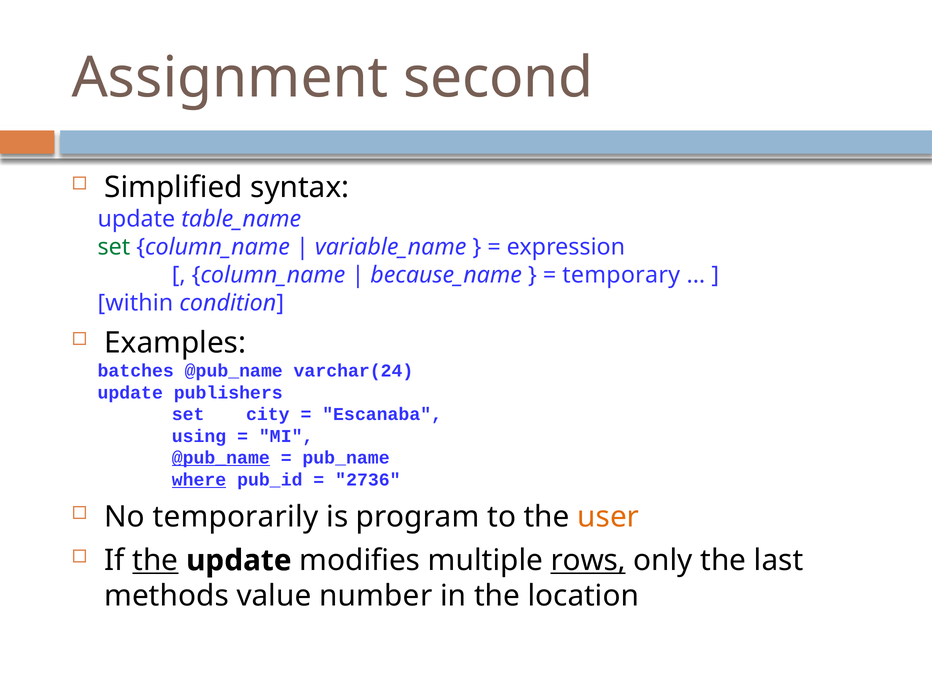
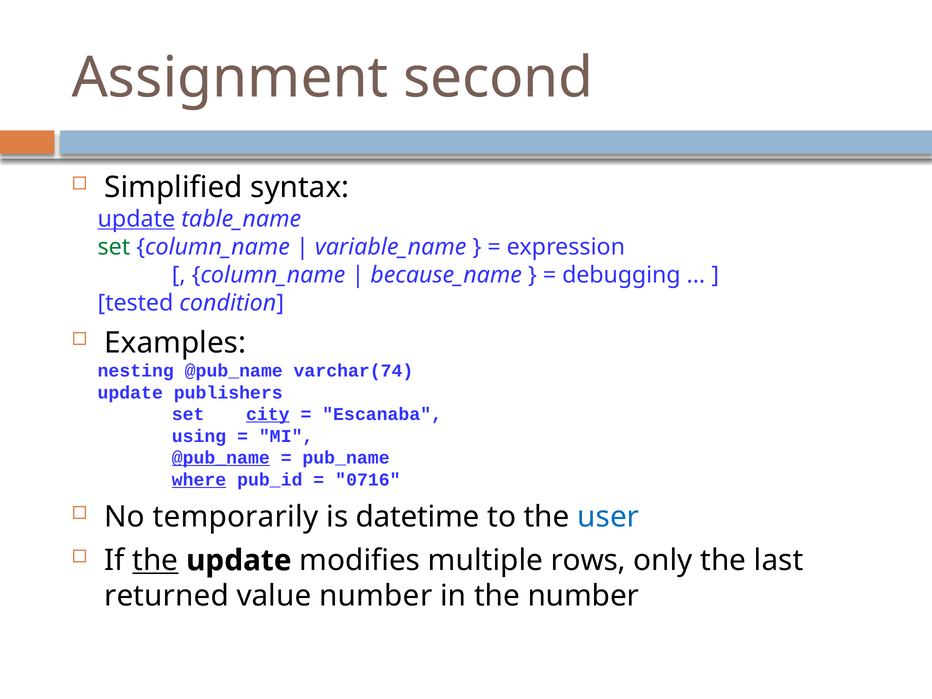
update at (136, 219) underline: none -> present
temporary: temporary -> debugging
within: within -> tested
batches: batches -> nesting
varchar(24: varchar(24 -> varchar(74
city underline: none -> present
2736: 2736 -> 0716
program: program -> datetime
user colour: orange -> blue
rows underline: present -> none
methods: methods -> returned
the location: location -> number
